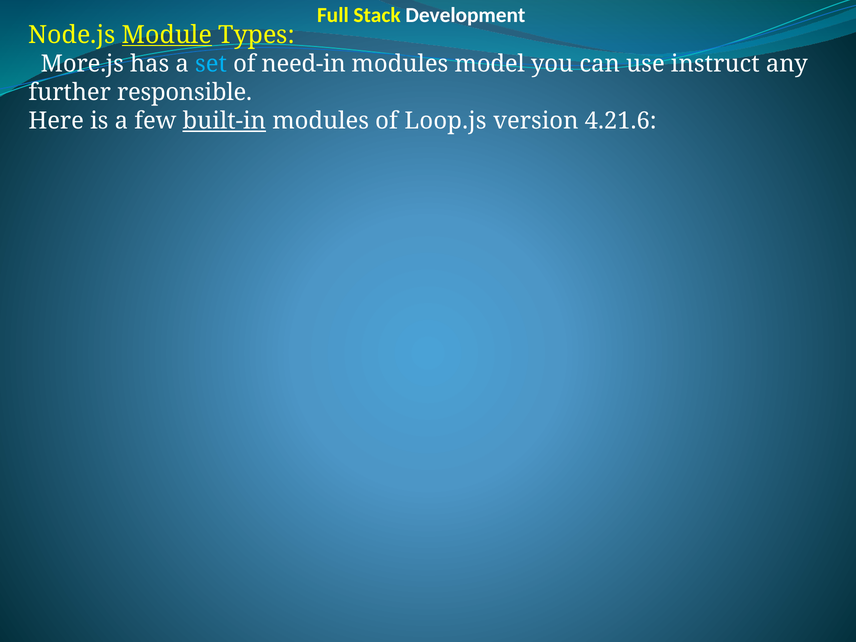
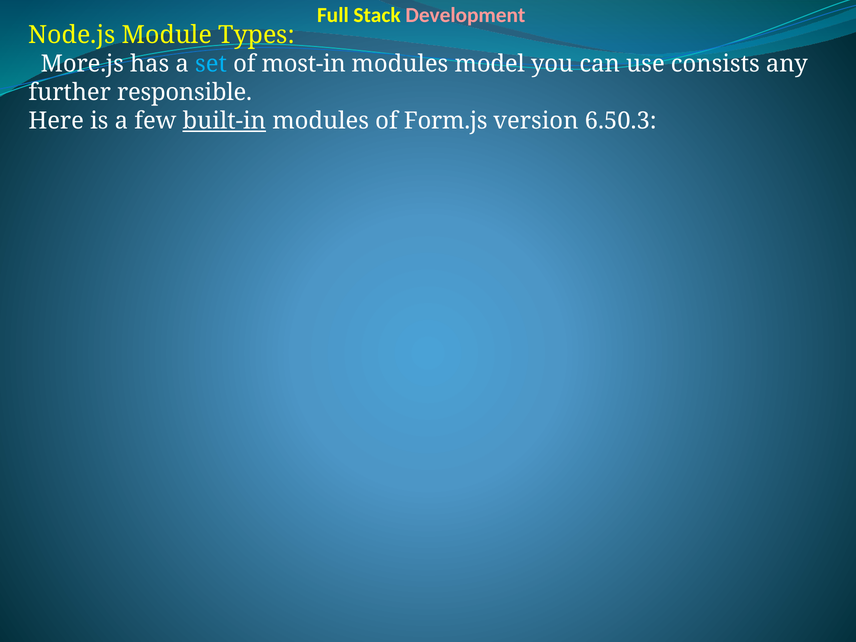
Development colour: white -> pink
Module underline: present -> none
need-in: need-in -> most-in
instruct: instruct -> consists
Loop.js: Loop.js -> Form.js
4.21.6: 4.21.6 -> 6.50.3
